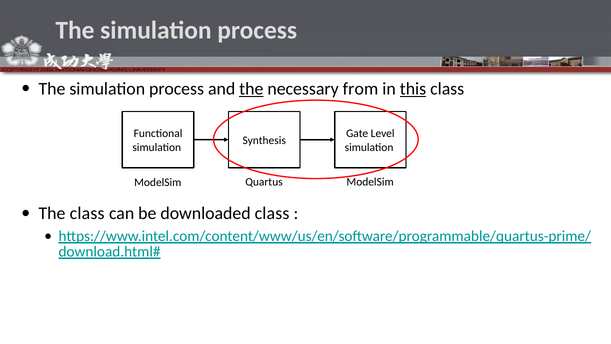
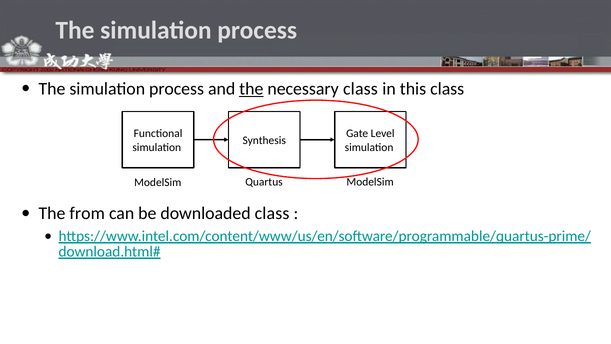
necessary from: from -> class
this underline: present -> none
The class: class -> from
